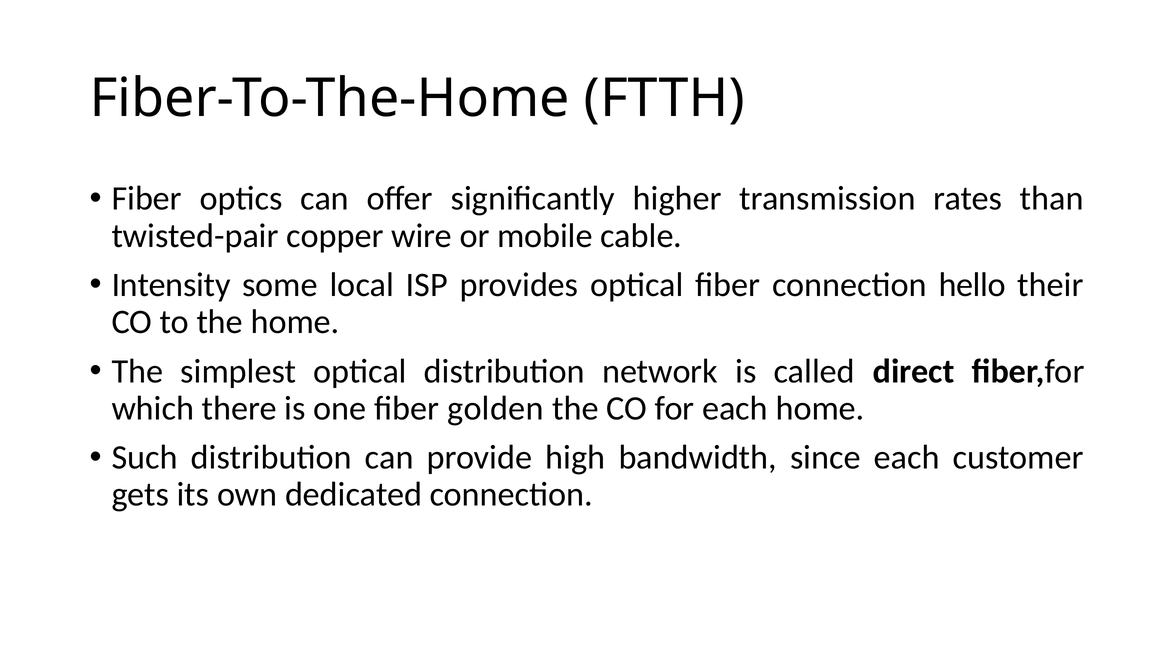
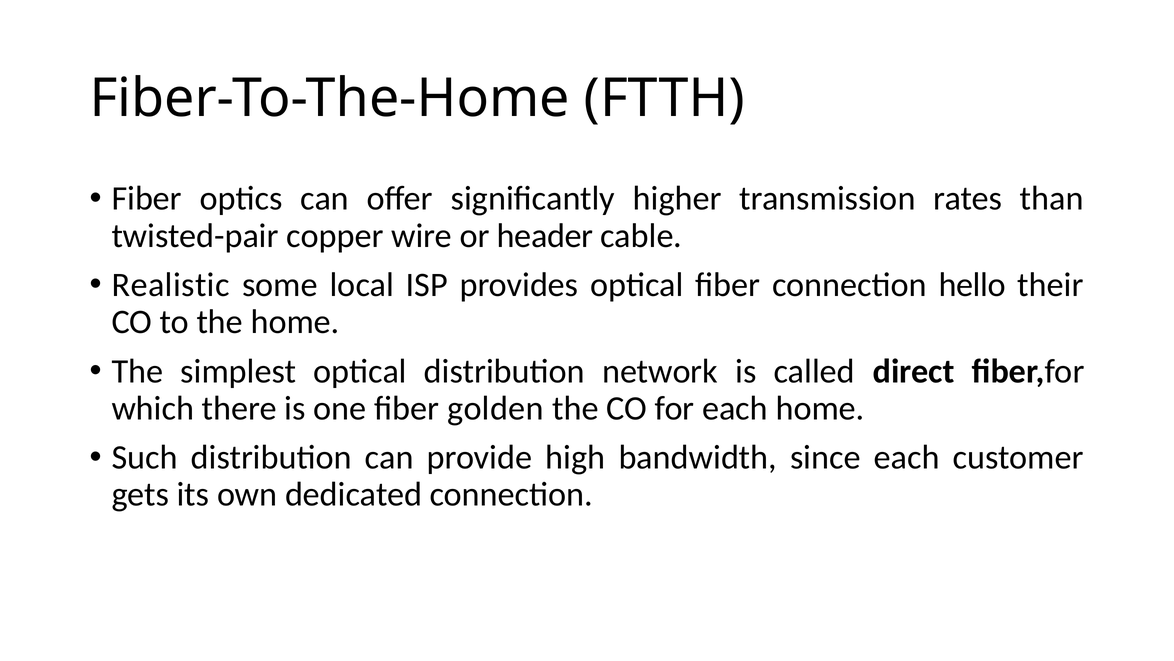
mobile: mobile -> header
Intensity: Intensity -> Realistic
